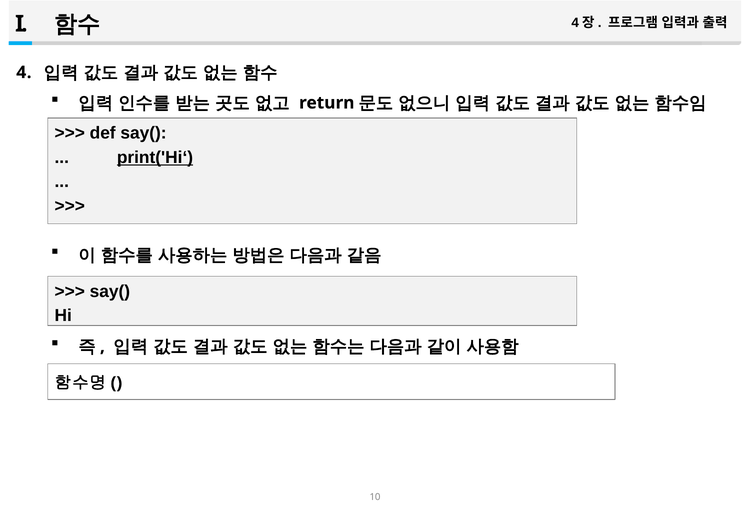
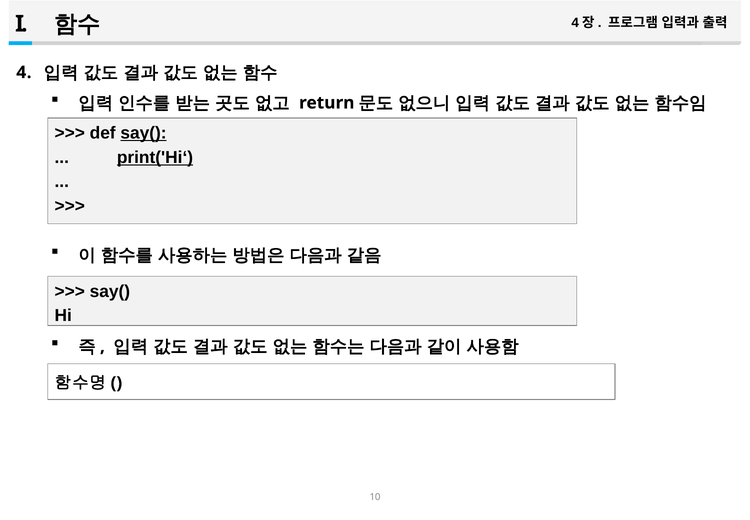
say( at (144, 133) underline: none -> present
